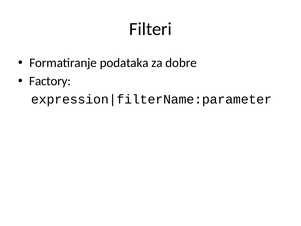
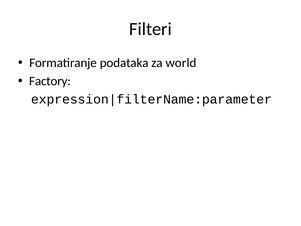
dobre: dobre -> world
